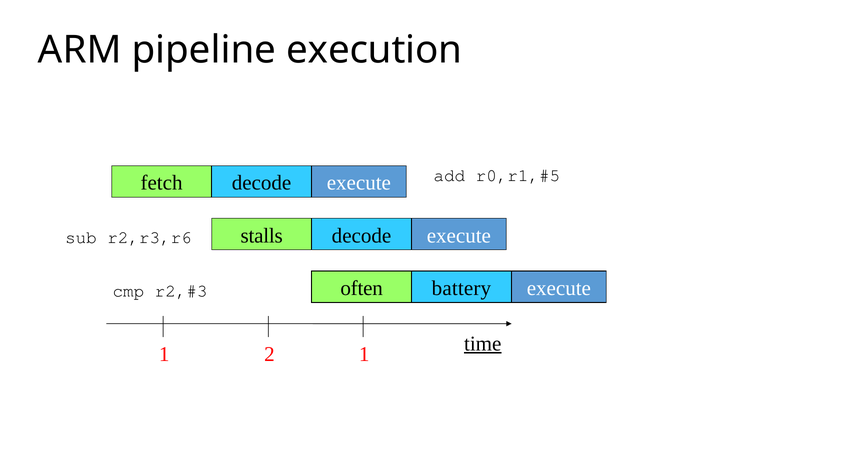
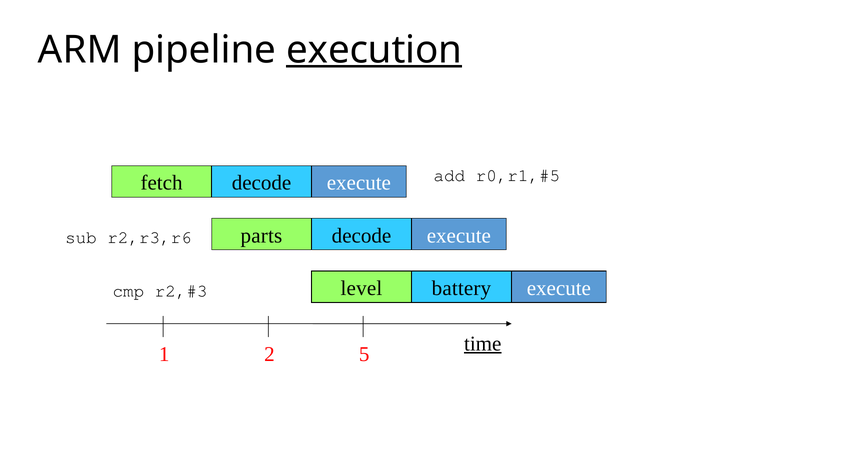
execution underline: none -> present
stalls: stalls -> parts
often: often -> level
2 1: 1 -> 5
